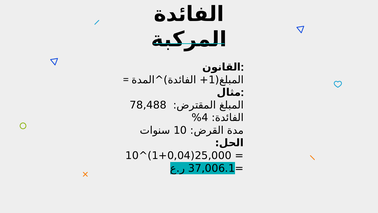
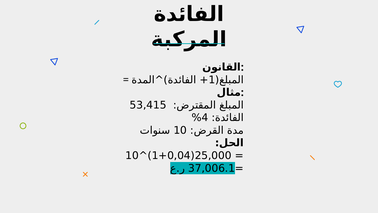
78,488: 78,488 -> 53,415
